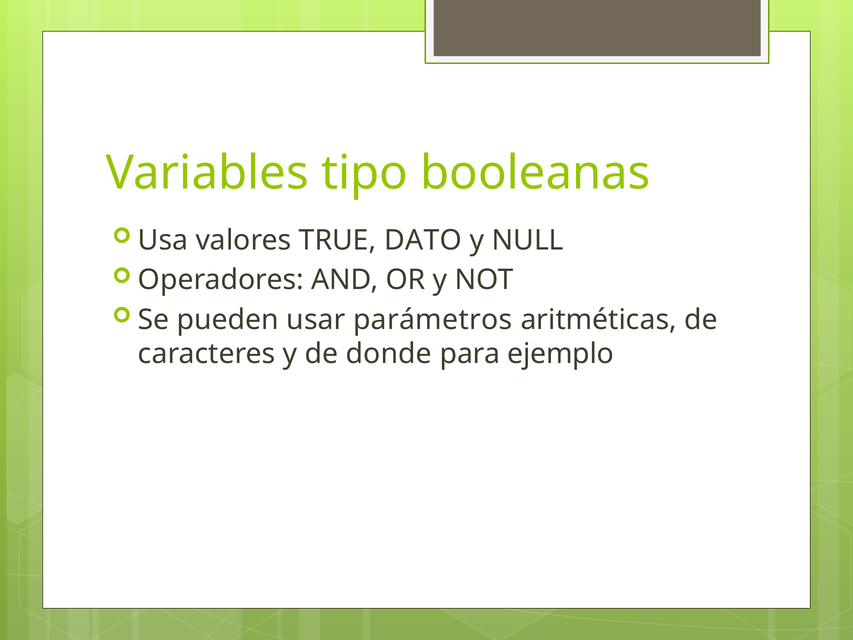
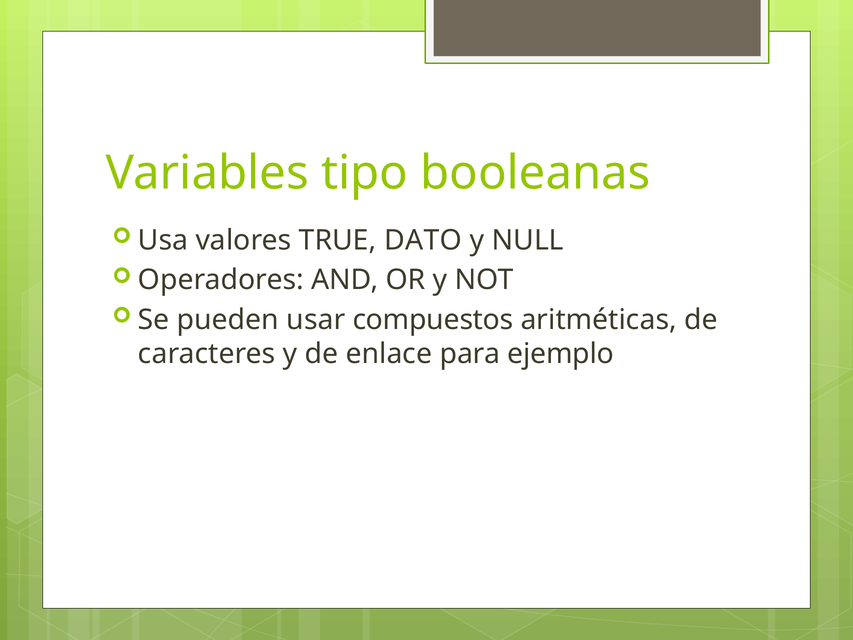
parámetros: parámetros -> compuestos
donde: donde -> enlace
